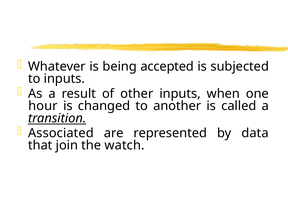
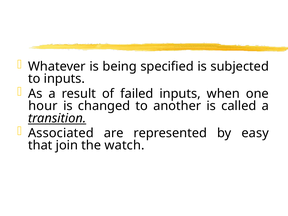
accepted: accepted -> specified
other: other -> failed
data: data -> easy
